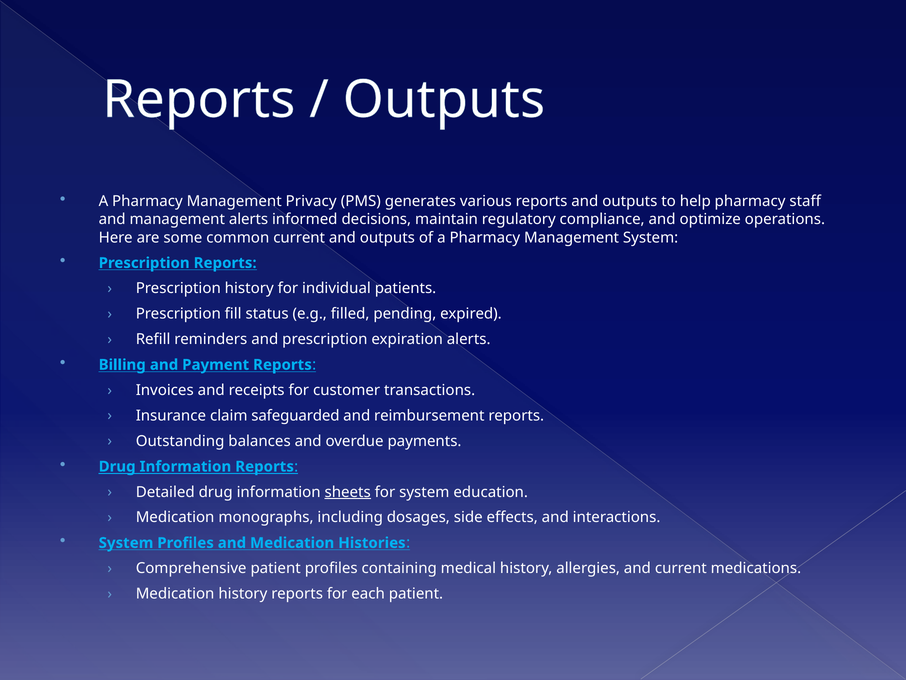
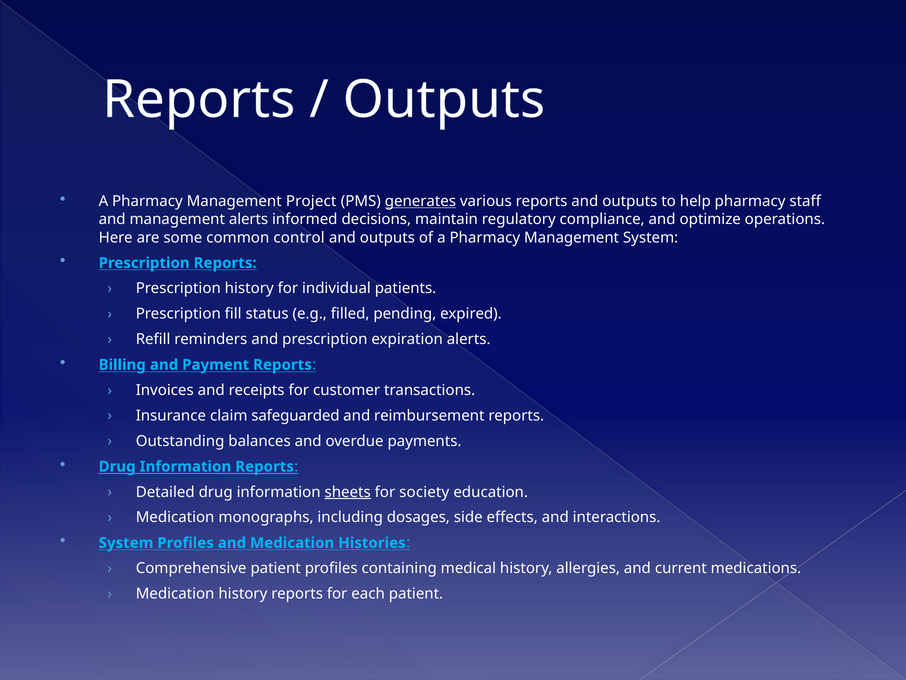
Privacy: Privacy -> Project
generates underline: none -> present
common current: current -> control
for system: system -> society
